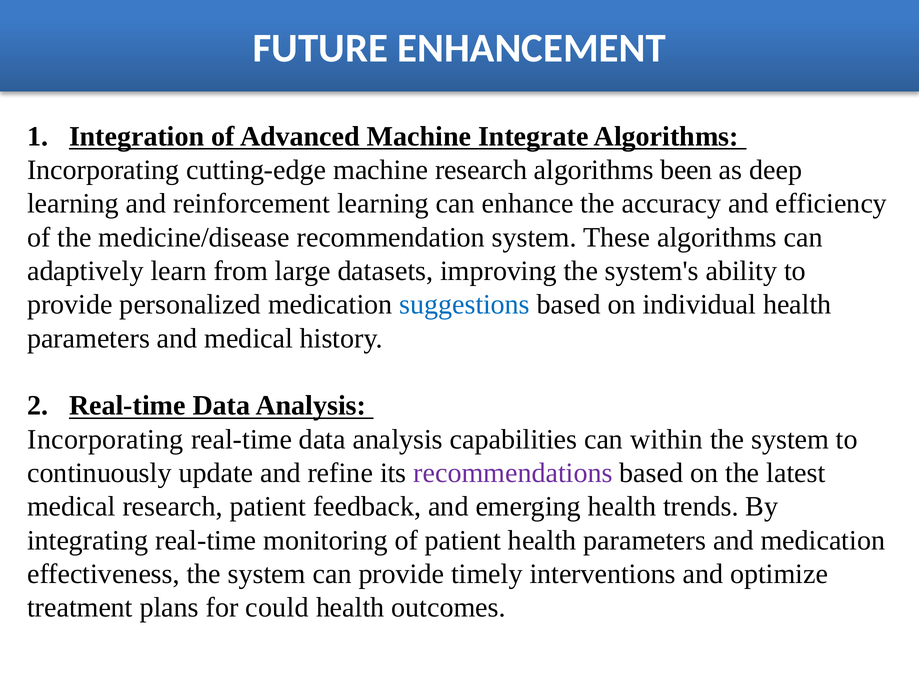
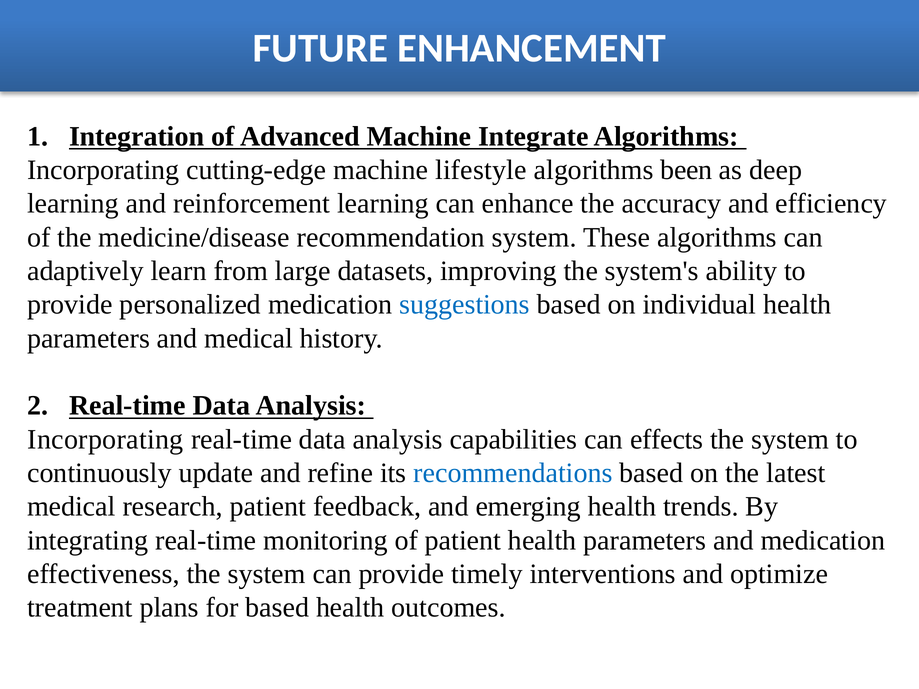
machine research: research -> lifestyle
within: within -> effects
recommendations colour: purple -> blue
for could: could -> based
